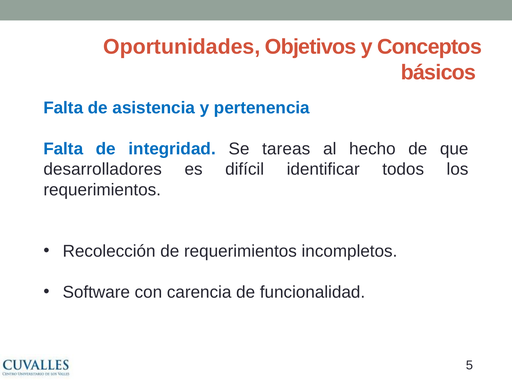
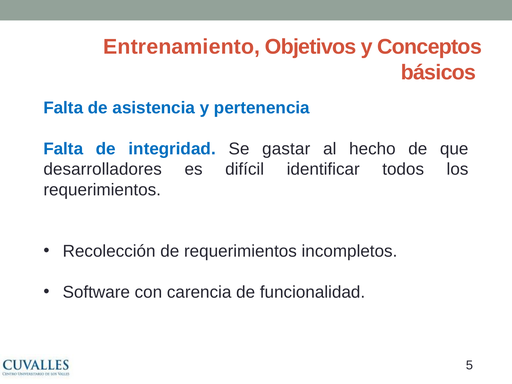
Oportunidades: Oportunidades -> Entrenamiento
tareas: tareas -> gastar
